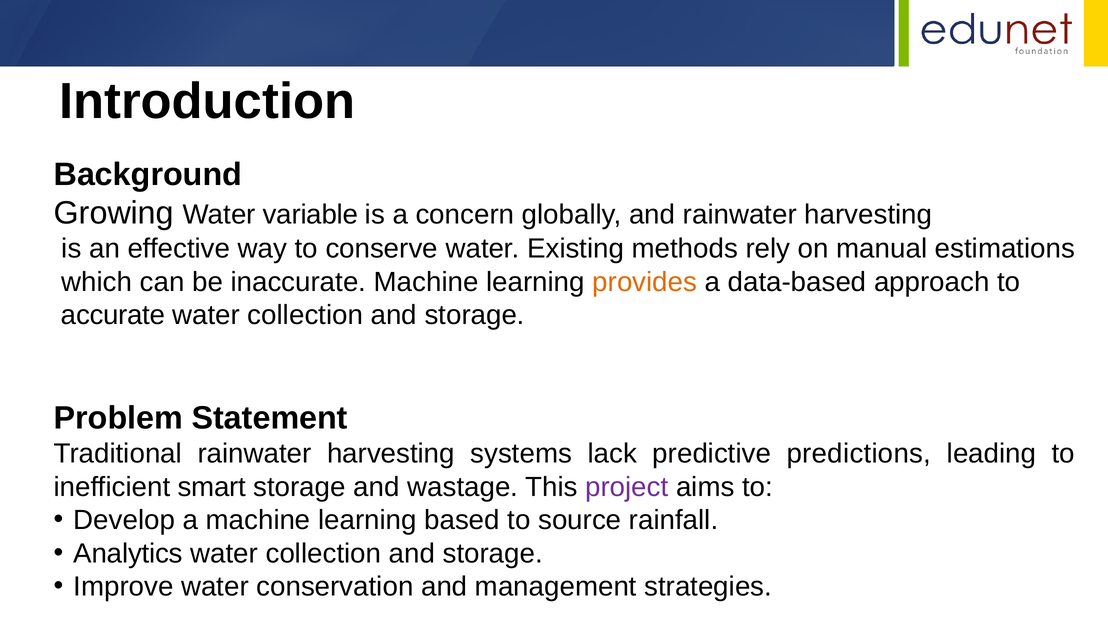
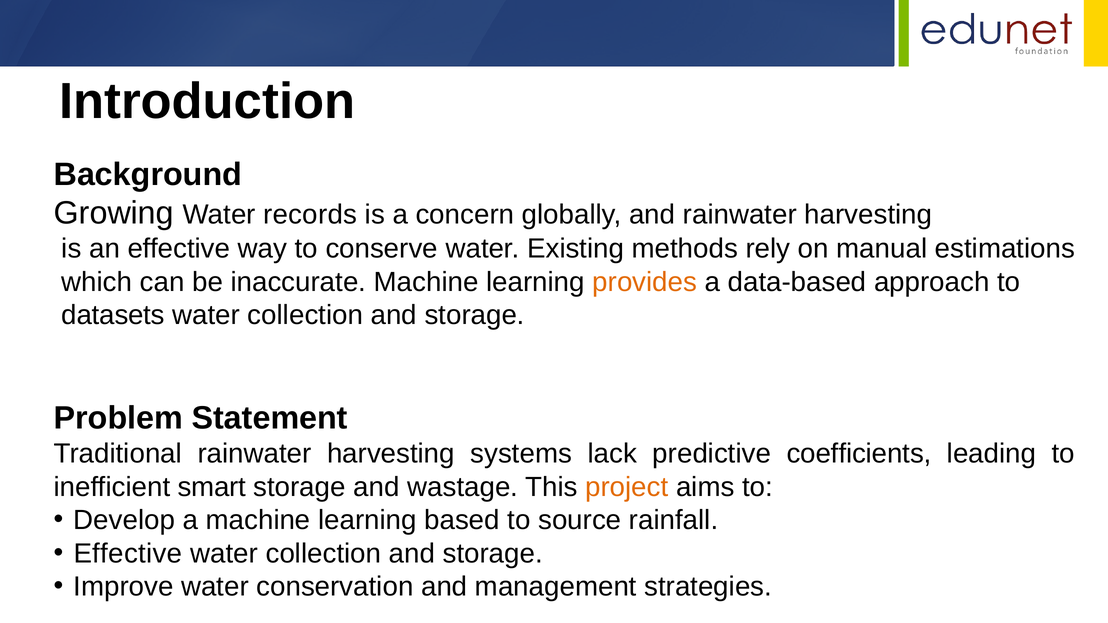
variable: variable -> records
accurate: accurate -> datasets
predictions: predictions -> coefficients
project colour: purple -> orange
Analytics at (128, 554): Analytics -> Effective
